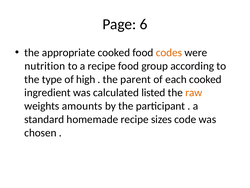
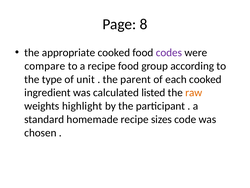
6: 6 -> 8
codes colour: orange -> purple
nutrition: nutrition -> compare
high: high -> unit
amounts: amounts -> highlight
